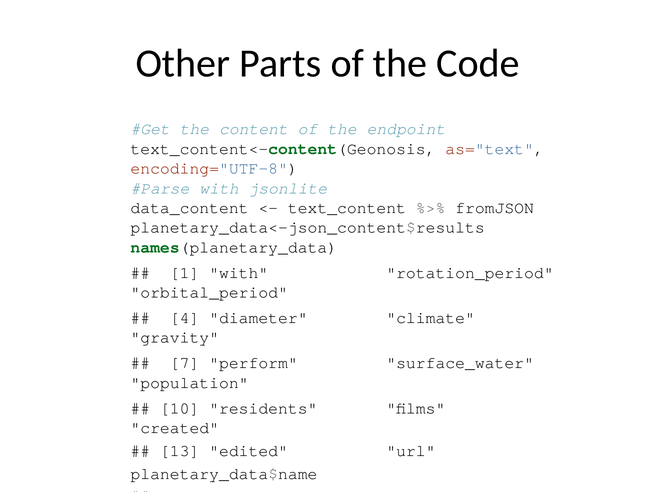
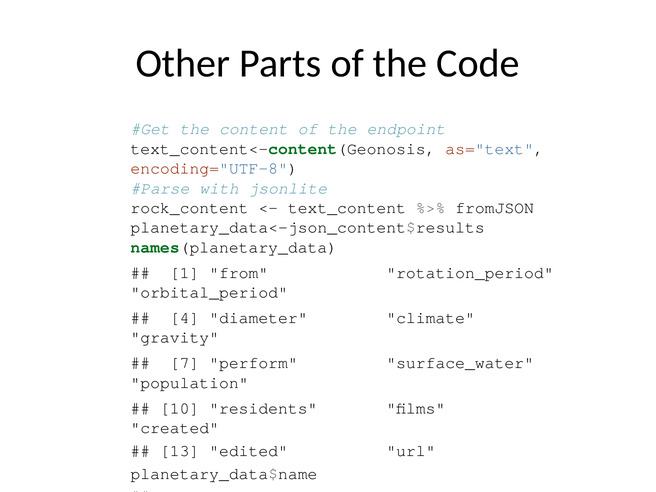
data_content: data_content -> rock_content
1 with: with -> from
